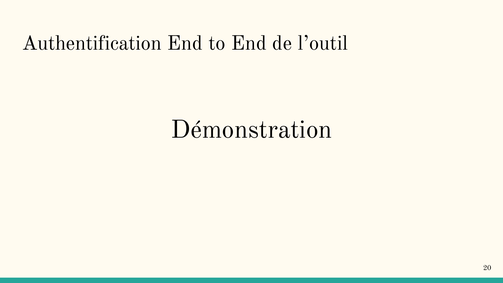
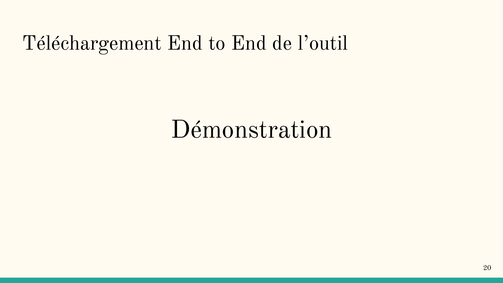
Authentification: Authentification -> Téléchargement
